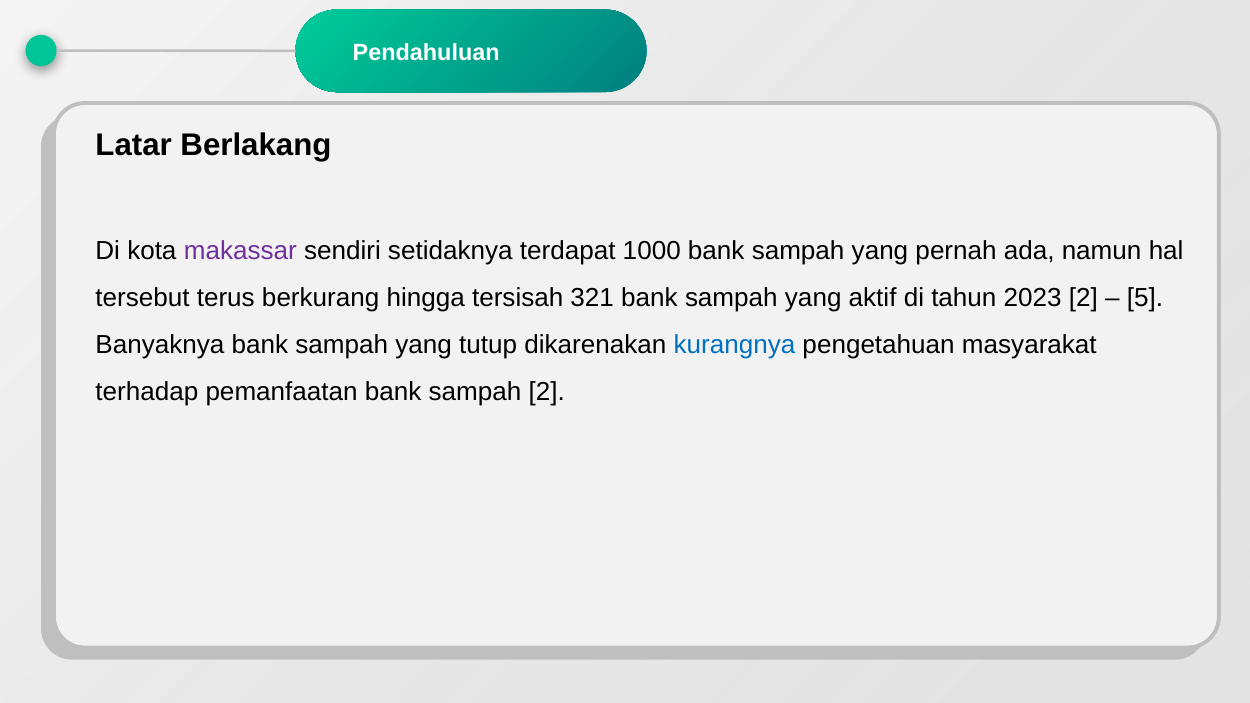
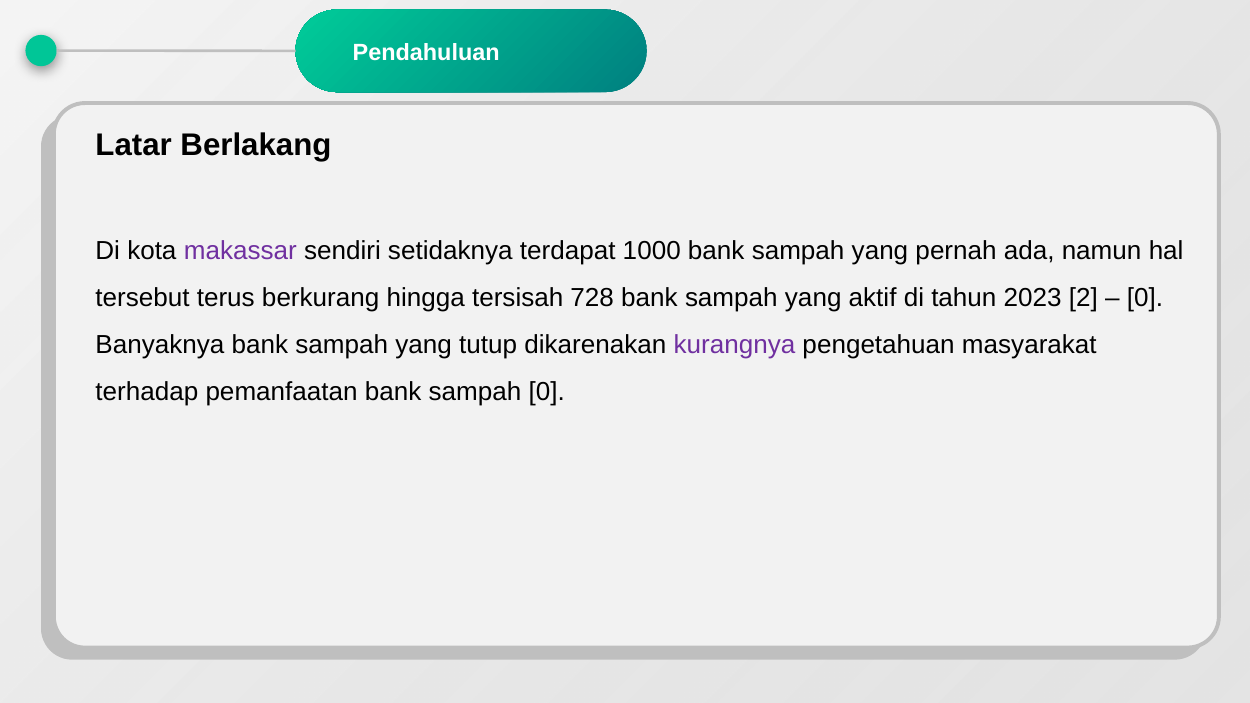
321: 321 -> 728
5 at (1145, 298): 5 -> 0
kurangnya colour: blue -> purple
sampah 2: 2 -> 0
